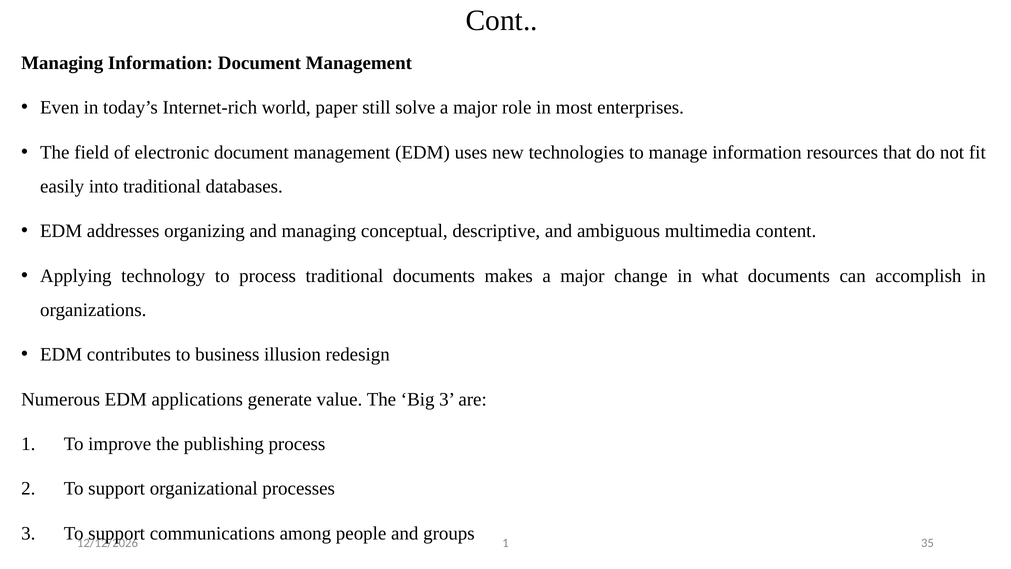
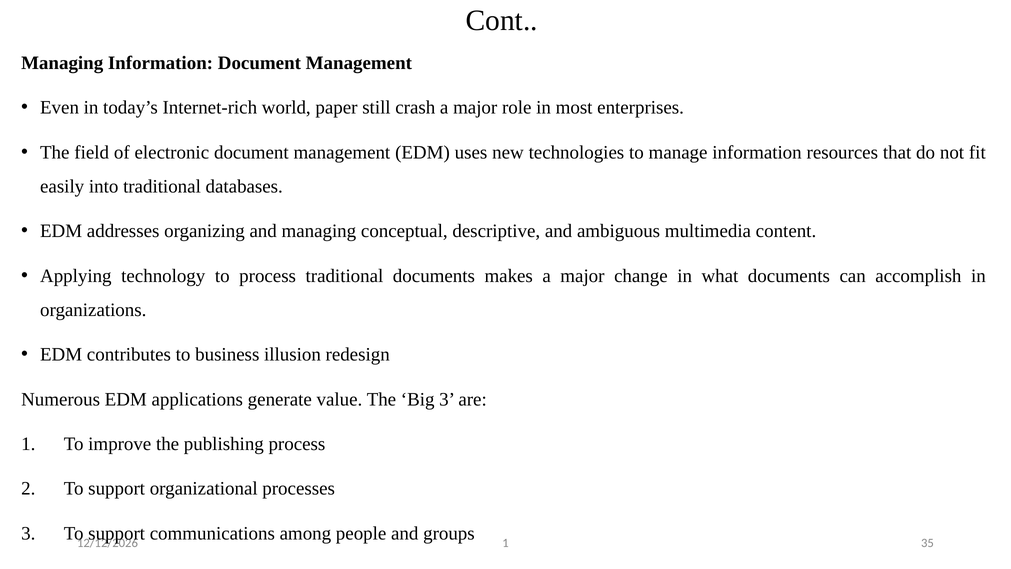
solve: solve -> crash
